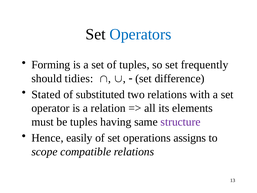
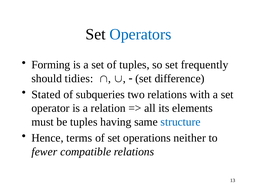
substituted: substituted -> subqueries
structure colour: purple -> blue
easily: easily -> terms
assigns: assigns -> neither
scope: scope -> fewer
